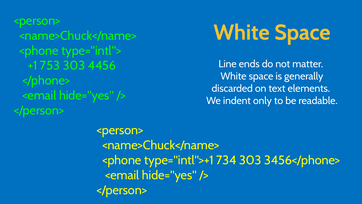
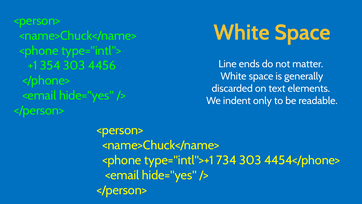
753: 753 -> 354
3456</phone>: 3456</phone> -> 4454</phone>
